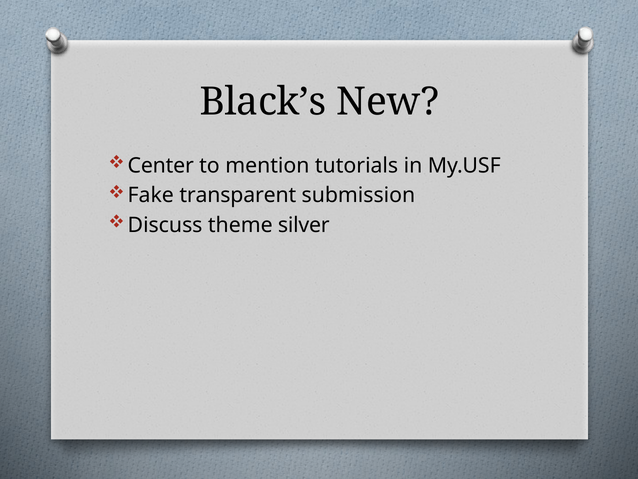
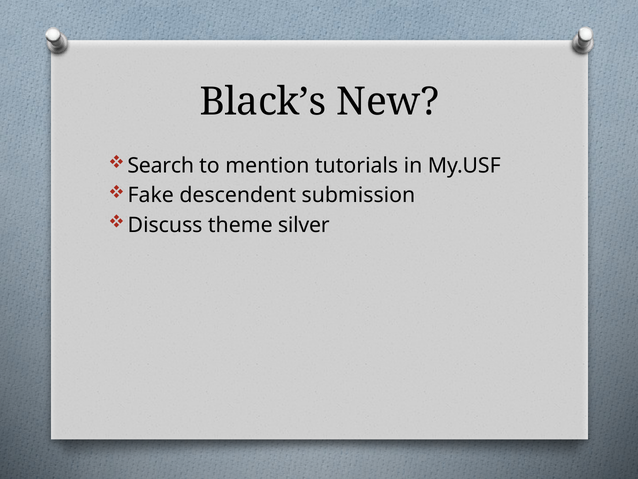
Center: Center -> Search
transparent: transparent -> descendent
